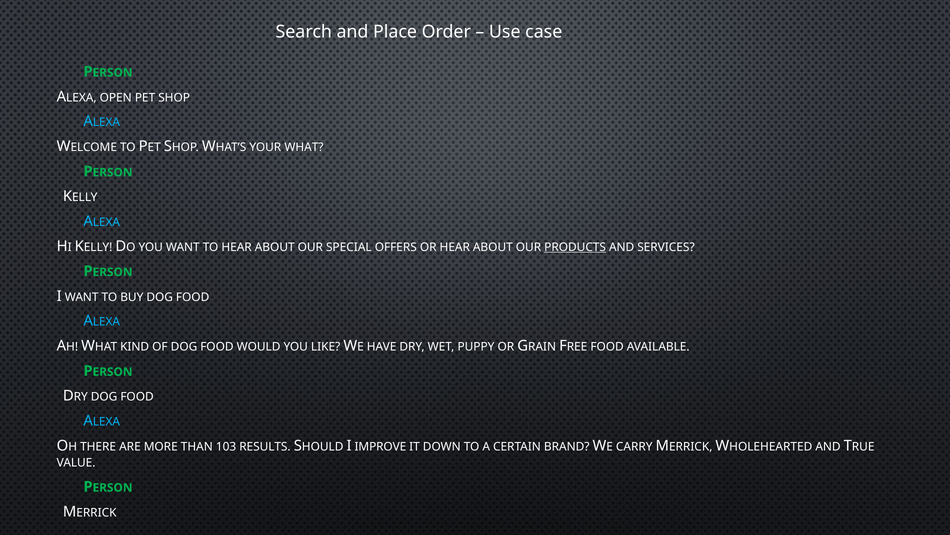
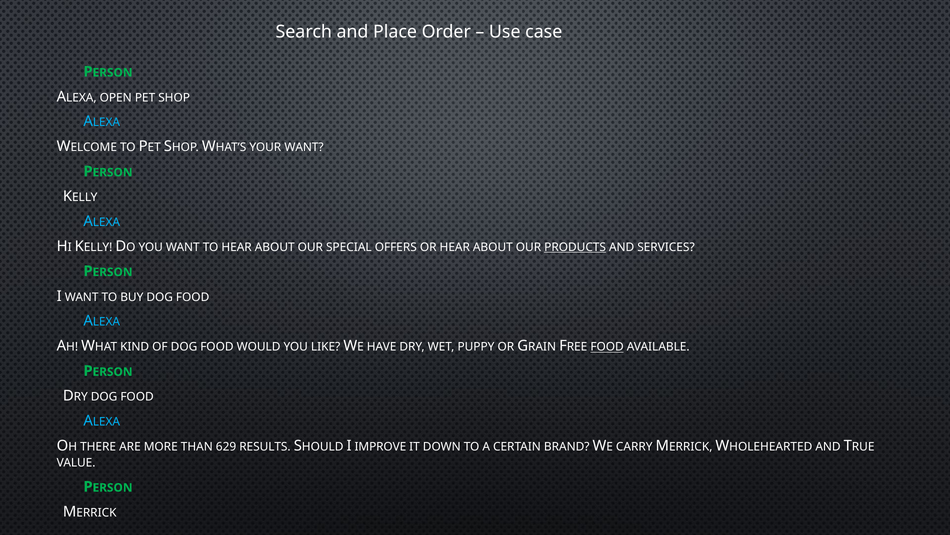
YOUR WHAT: WHAT -> WANT
FOOD at (607, 347) underline: none -> present
103: 103 -> 629
